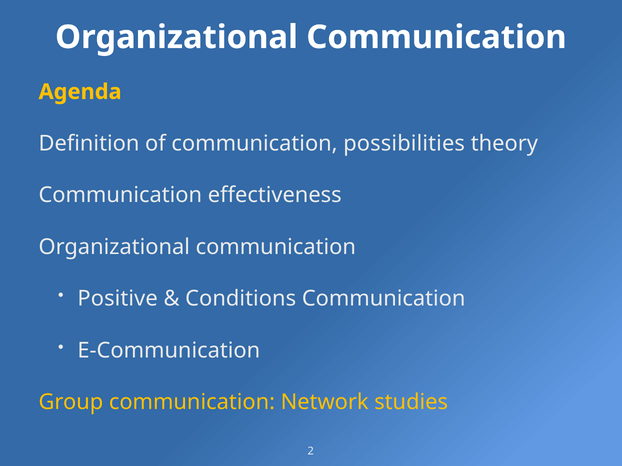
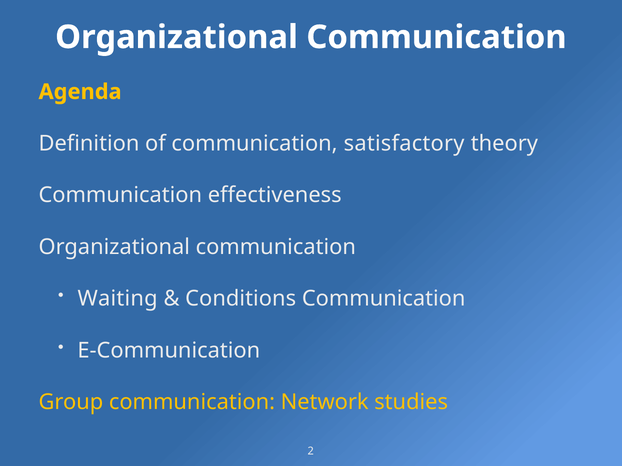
possibilities: possibilities -> satisfactory
Positive: Positive -> Waiting
